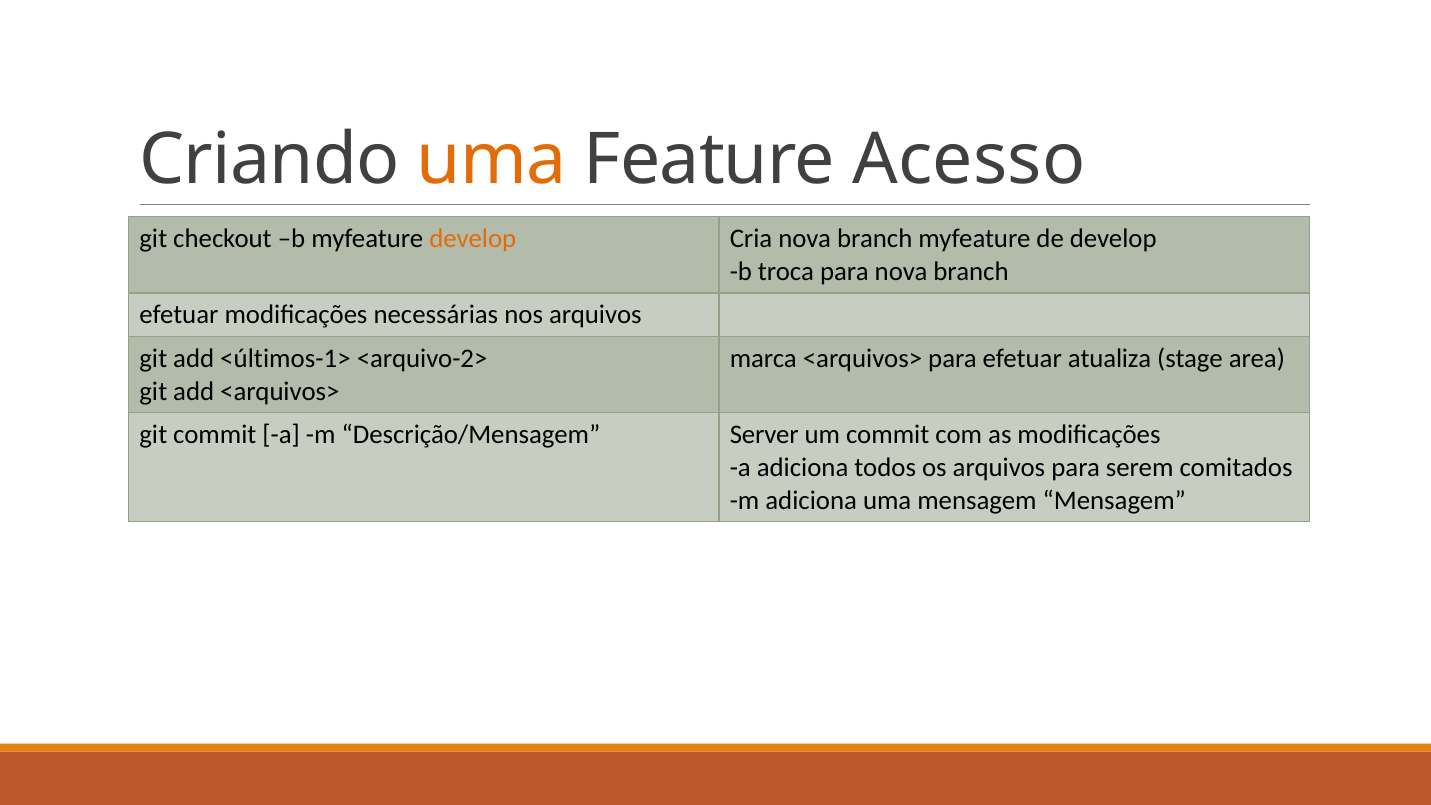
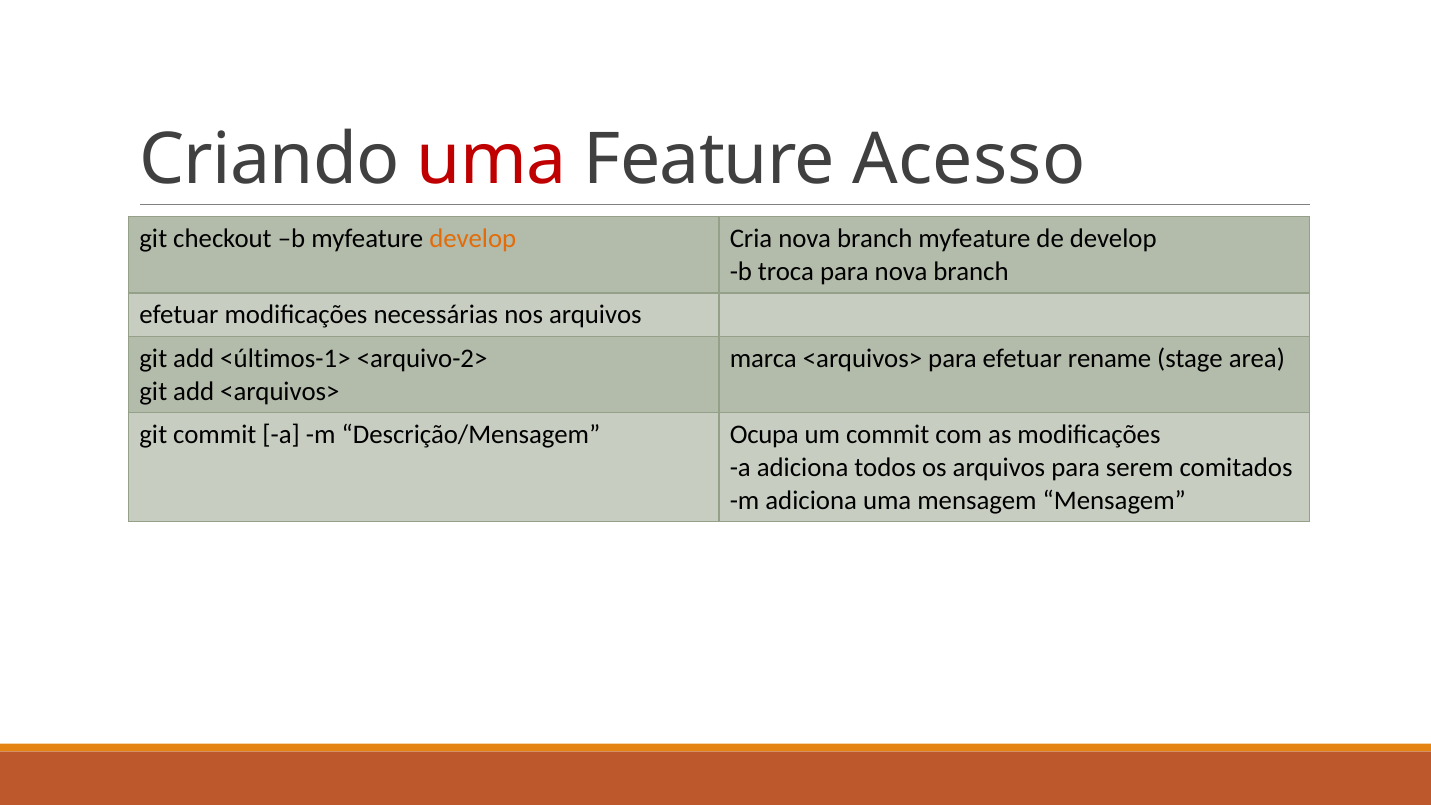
uma at (492, 160) colour: orange -> red
atualiza: atualiza -> rename
Server: Server -> Ocupa
